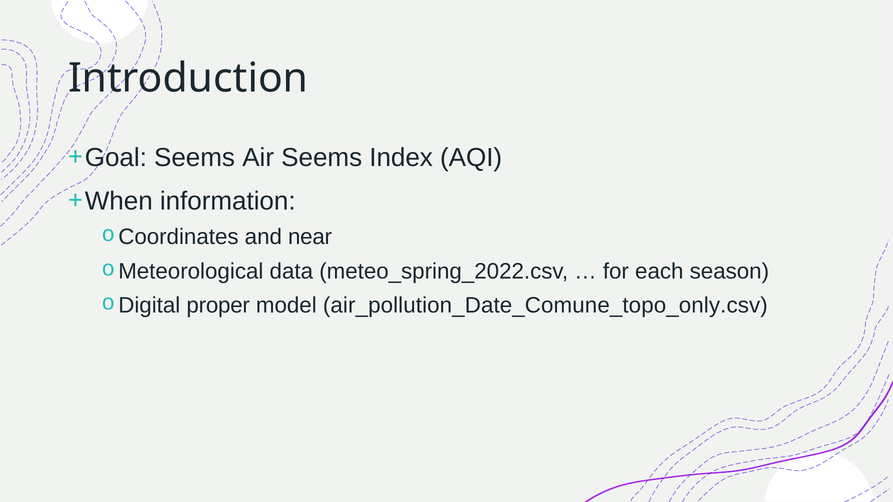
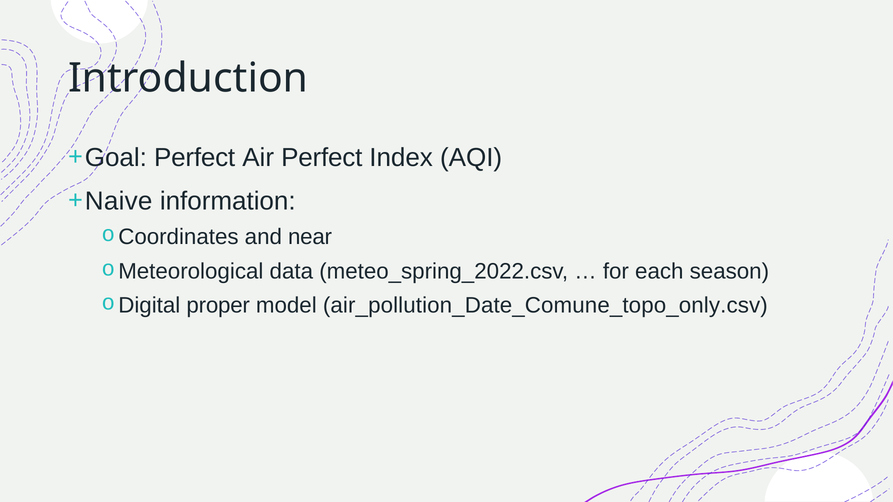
Goal Seems: Seems -> Perfect
Air Seems: Seems -> Perfect
When: When -> Naive
